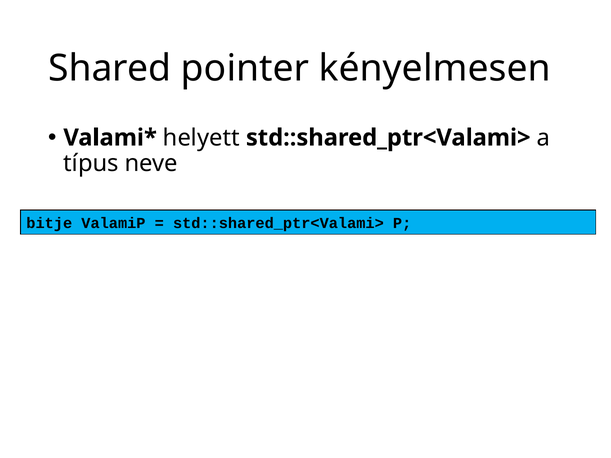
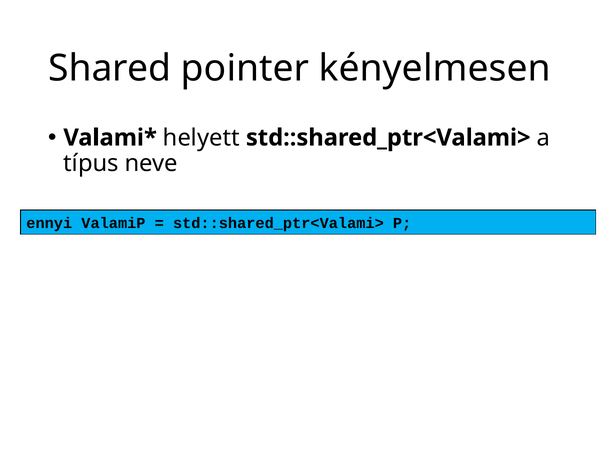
bitje: bitje -> ennyi
